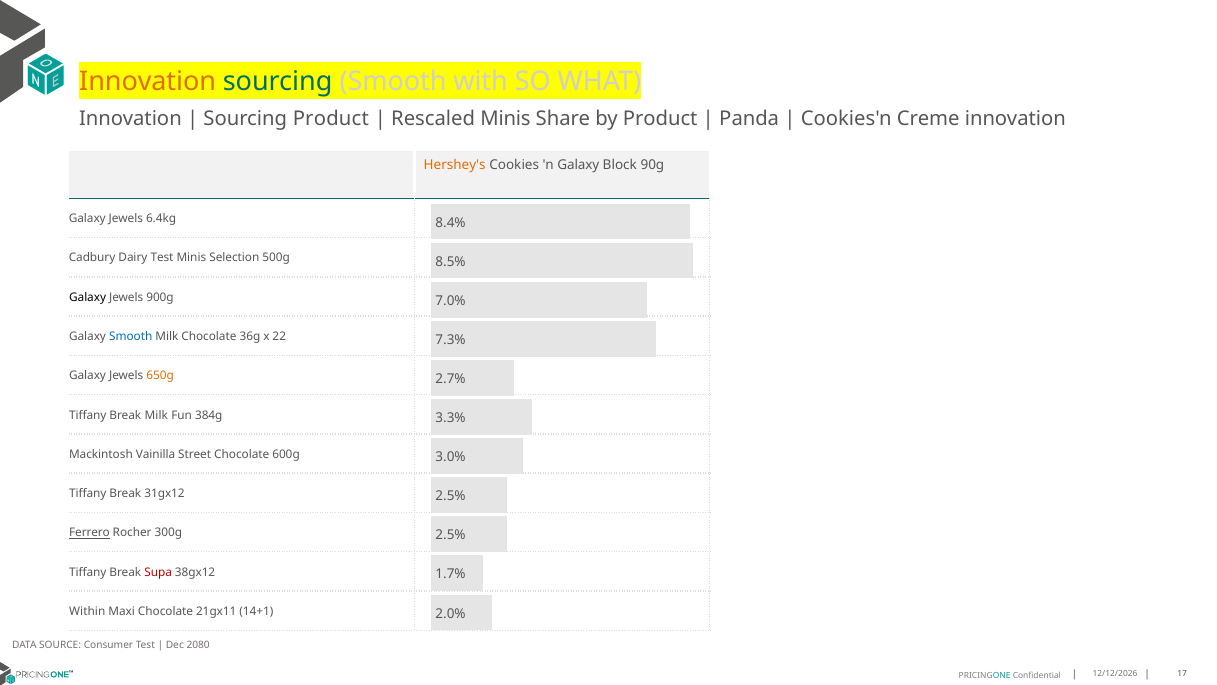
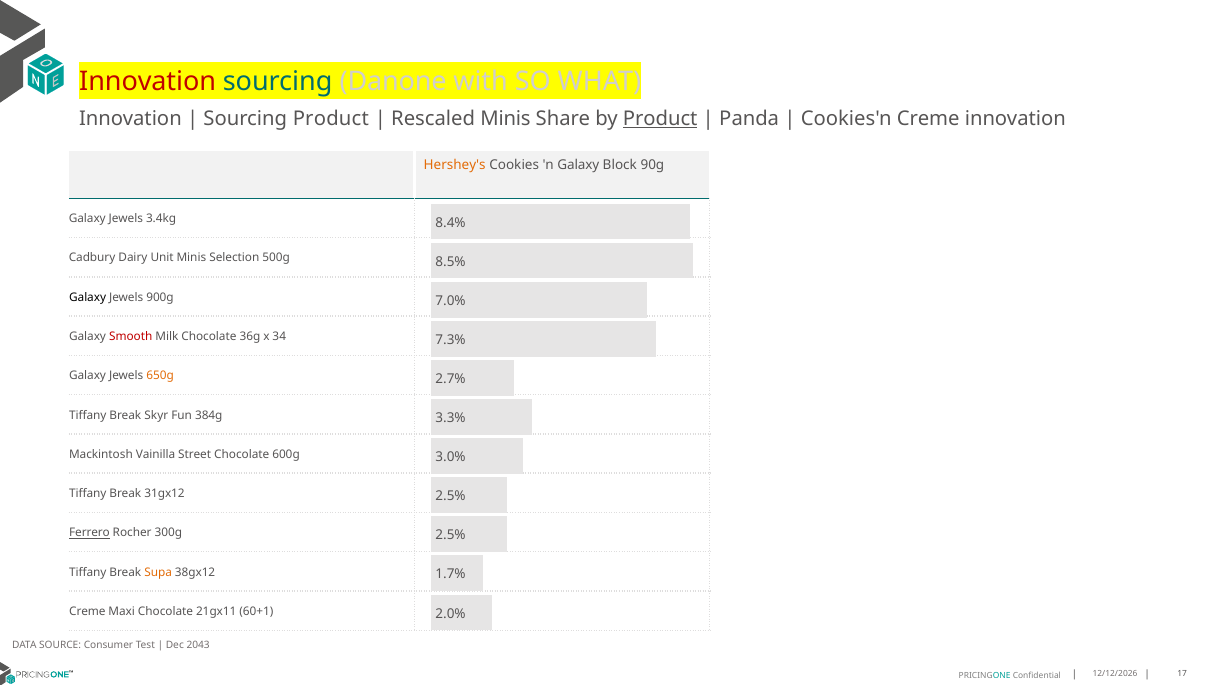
Innovation at (148, 82) colour: orange -> red
sourcing Smooth: Smooth -> Danone
Product at (660, 119) underline: none -> present
6.4kg: 6.4kg -> 3.4kg
Dairy Test: Test -> Unit
Smooth at (131, 336) colour: blue -> red
22: 22 -> 34
Break Milk: Milk -> Skyr
Supa colour: red -> orange
Within at (87, 611): Within -> Creme
14+1: 14+1 -> 60+1
2080: 2080 -> 2043
